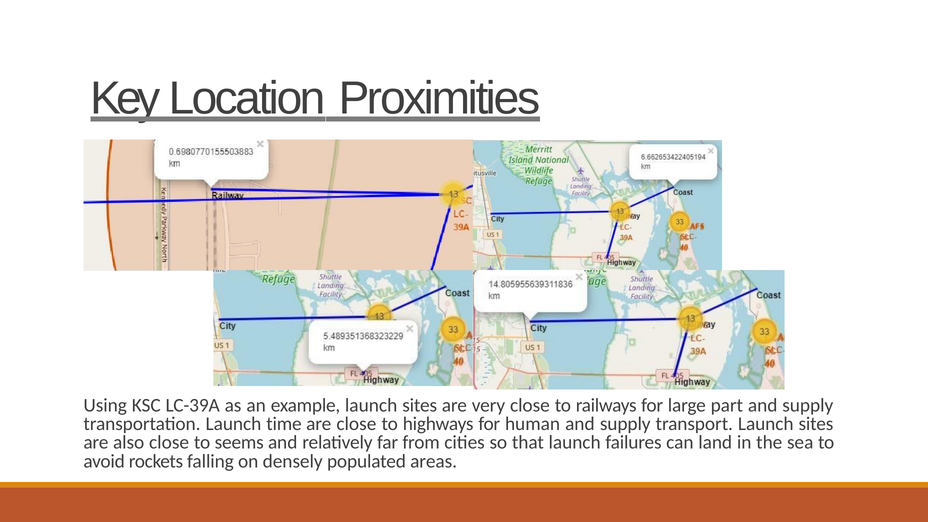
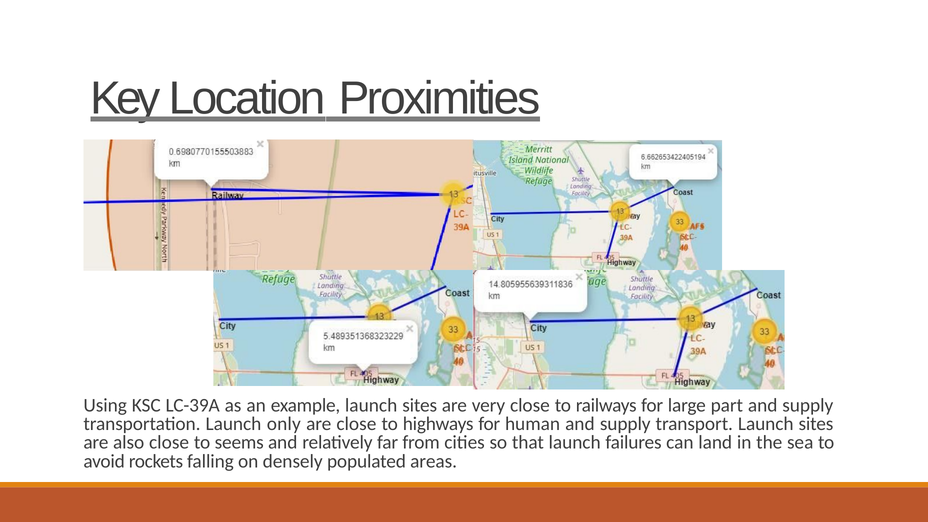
time: time -> only
